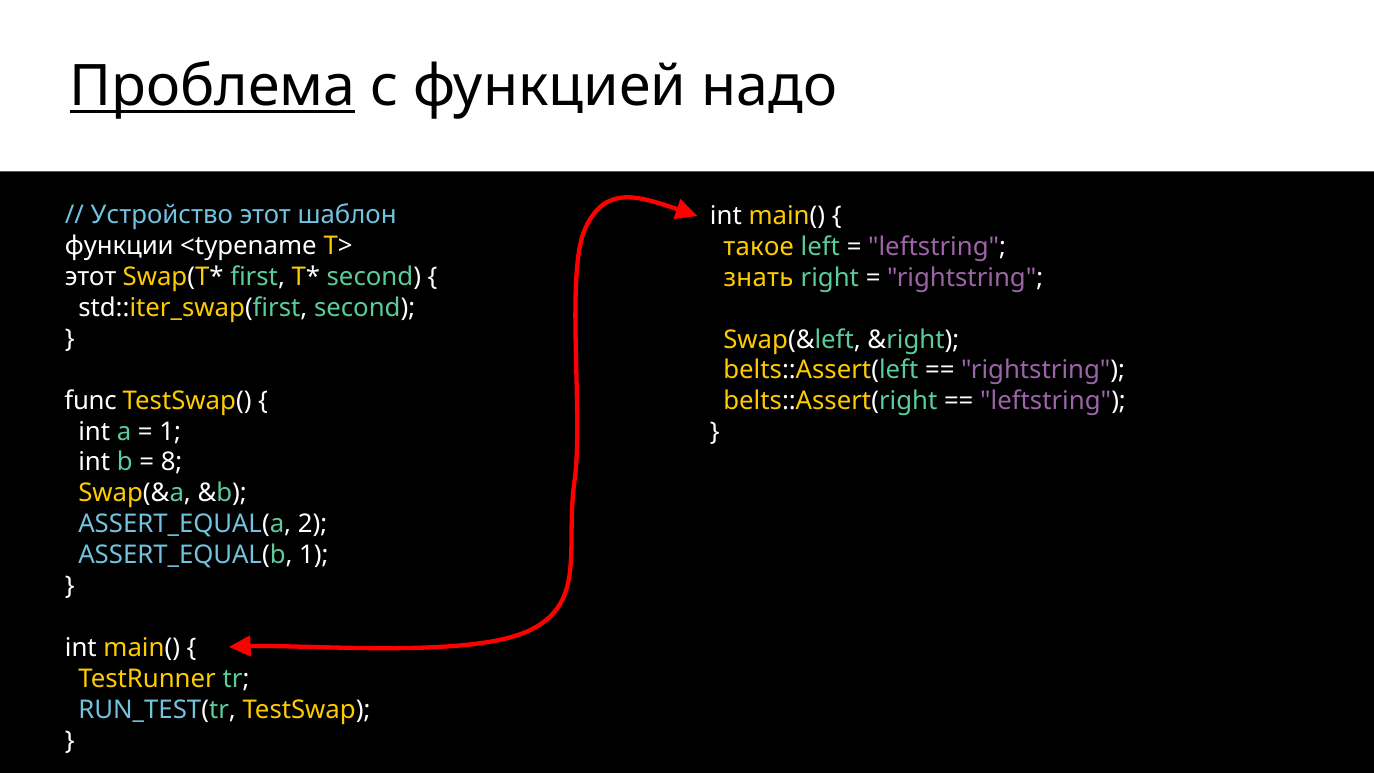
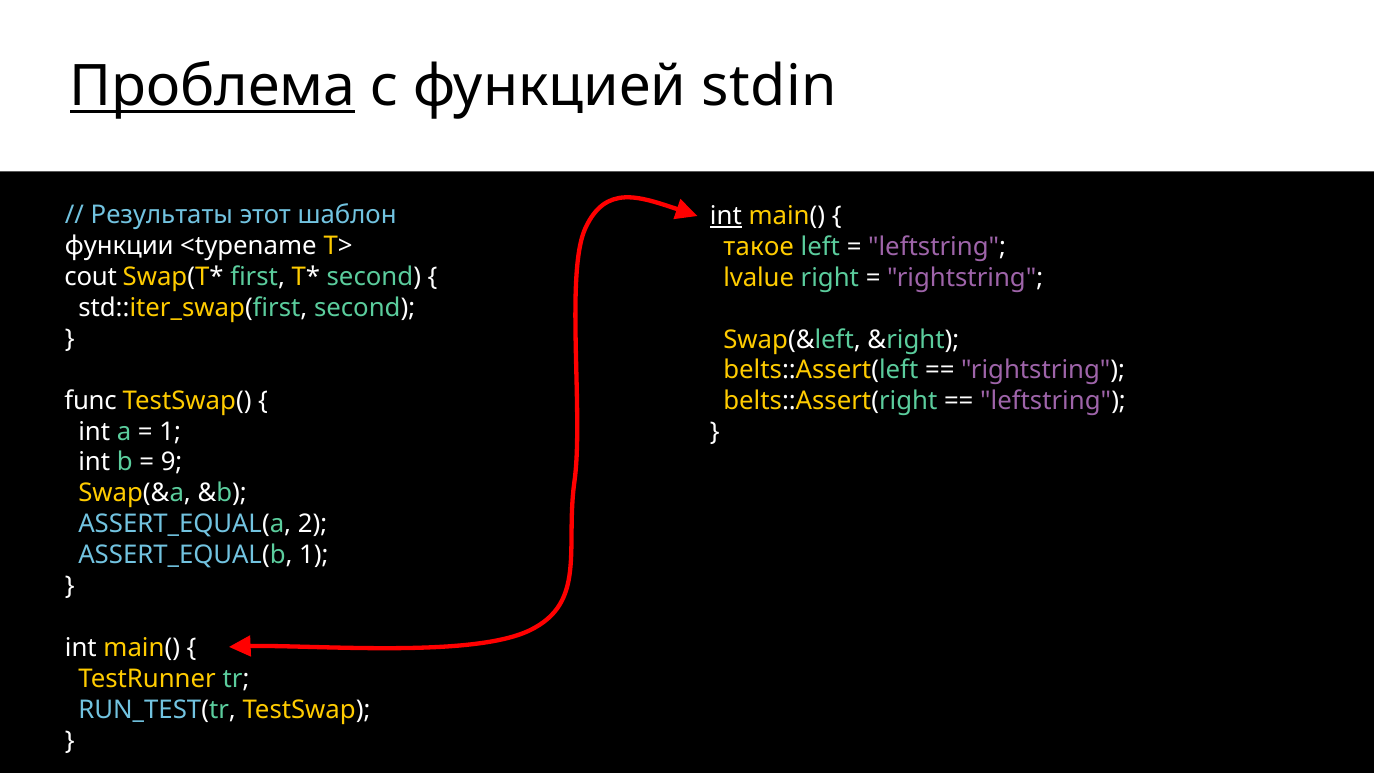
надо: надо -> stdin
Устройство: Устройство -> Результаты
int at (726, 216) underline: none -> present
этот at (91, 277): этот -> cout
знать: знать -> lvalue
8: 8 -> 9
